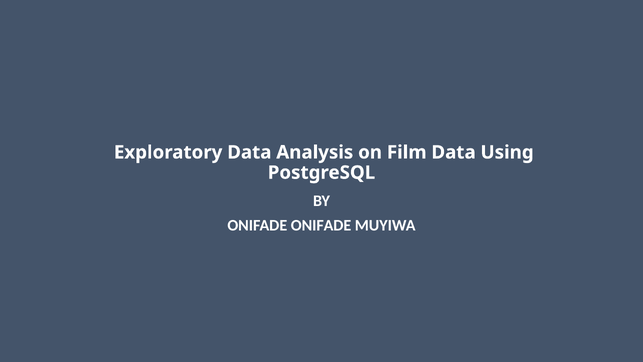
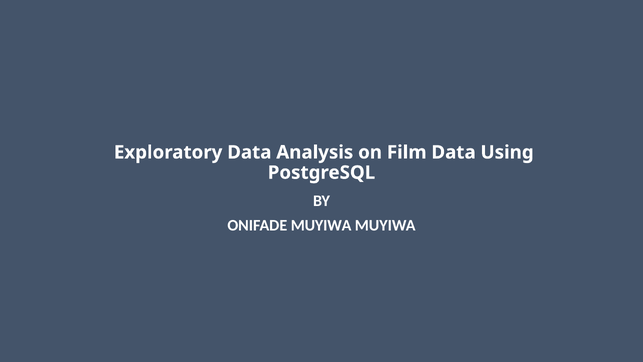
ONIFADE ONIFADE: ONIFADE -> MUYIWA
